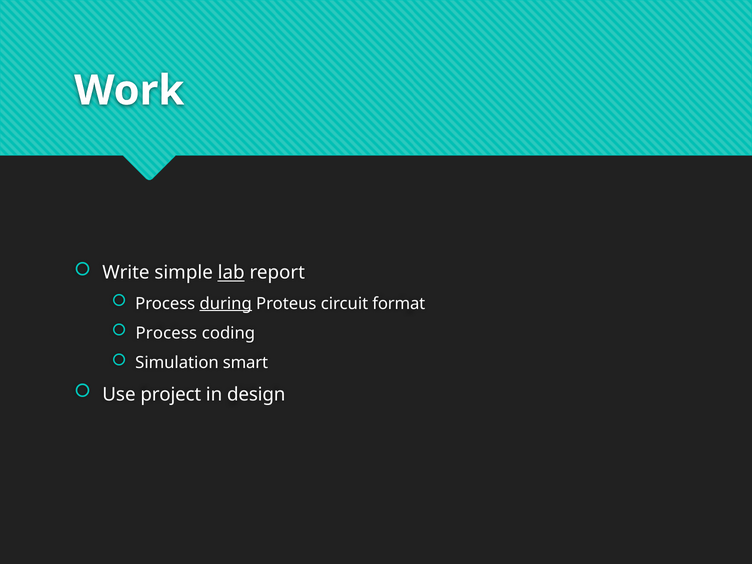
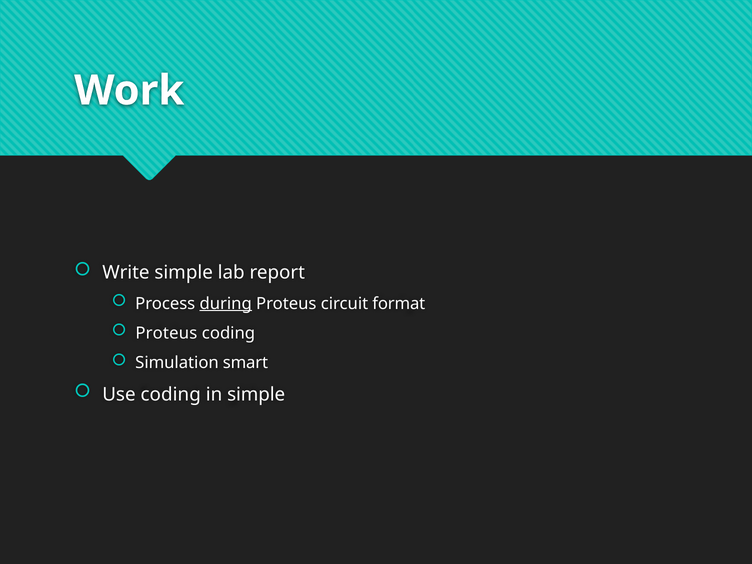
lab underline: present -> none
Process at (166, 333): Process -> Proteus
Use project: project -> coding
in design: design -> simple
